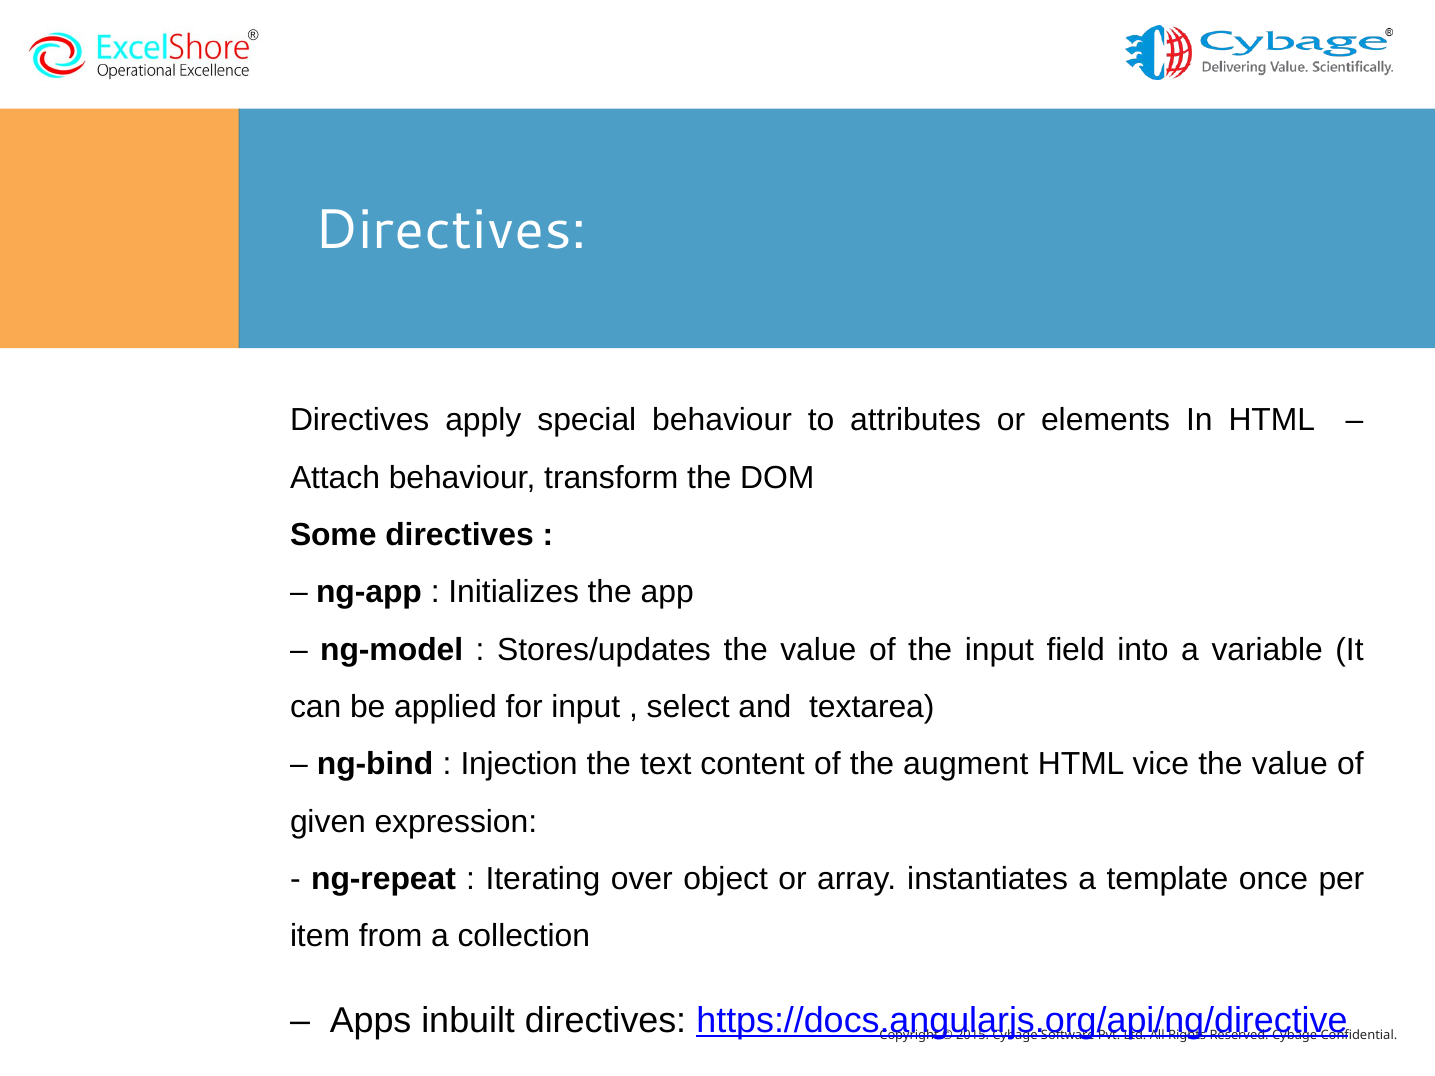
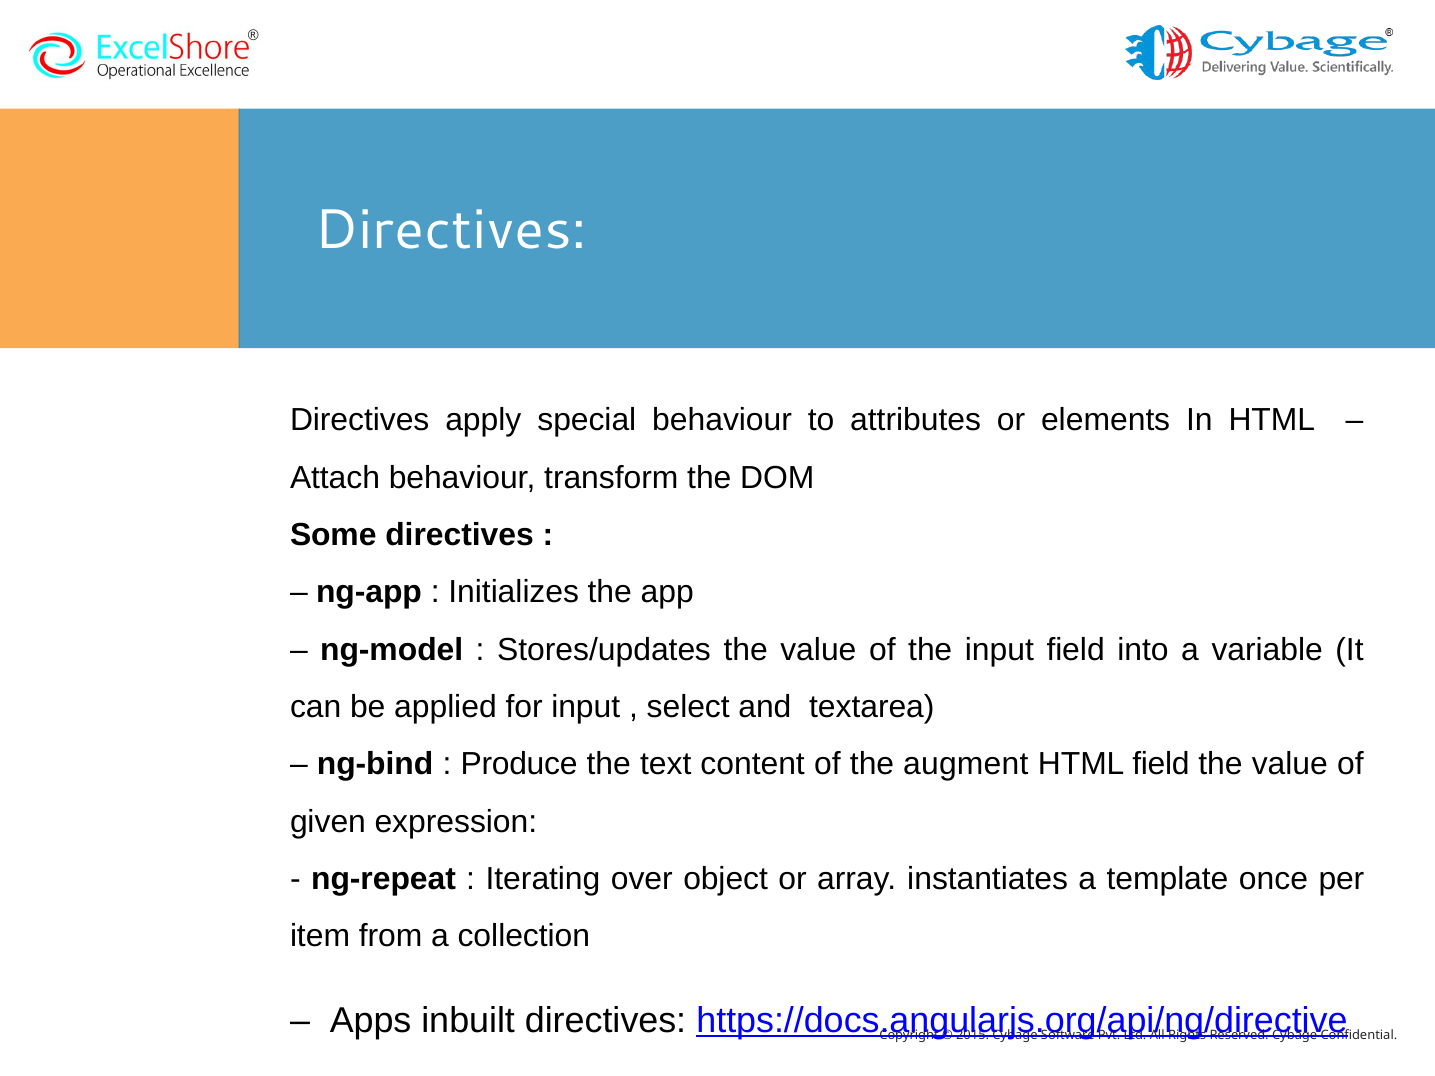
Injection: Injection -> Produce
HTML vice: vice -> field
